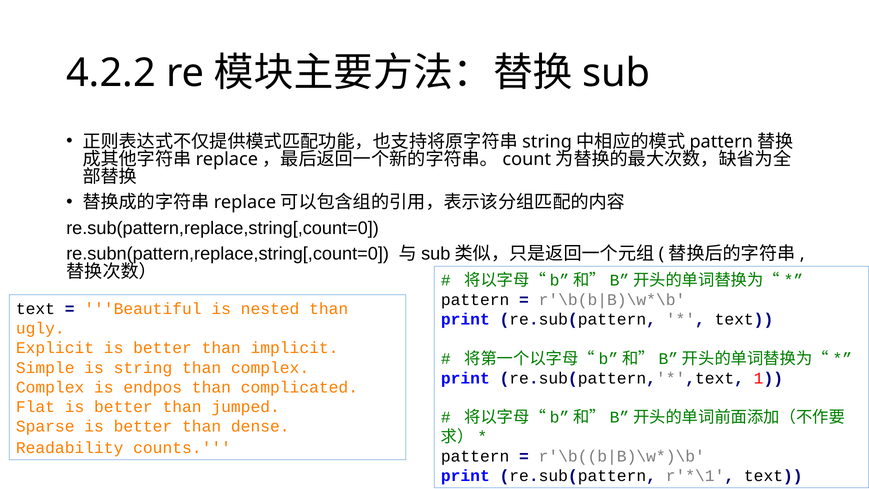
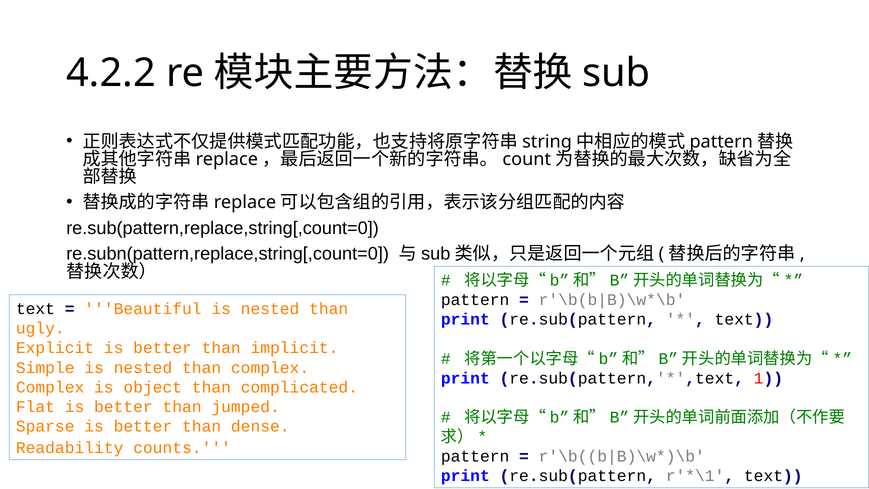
Simple is string: string -> nested
endpos: endpos -> object
